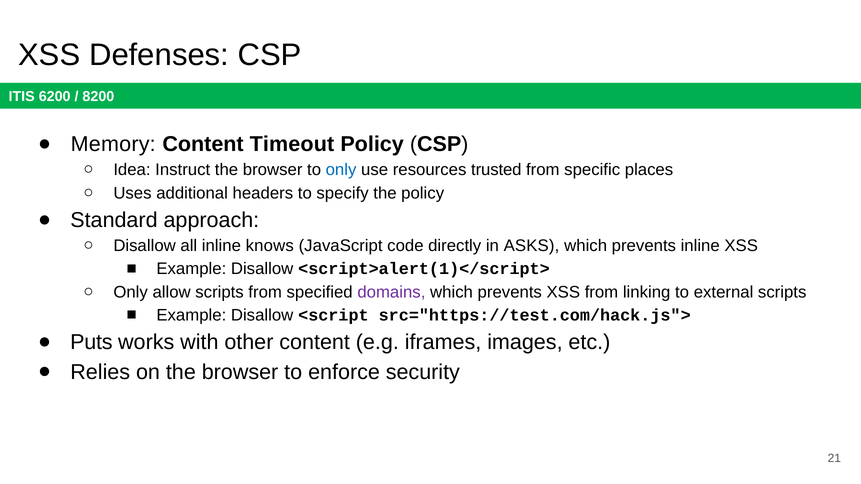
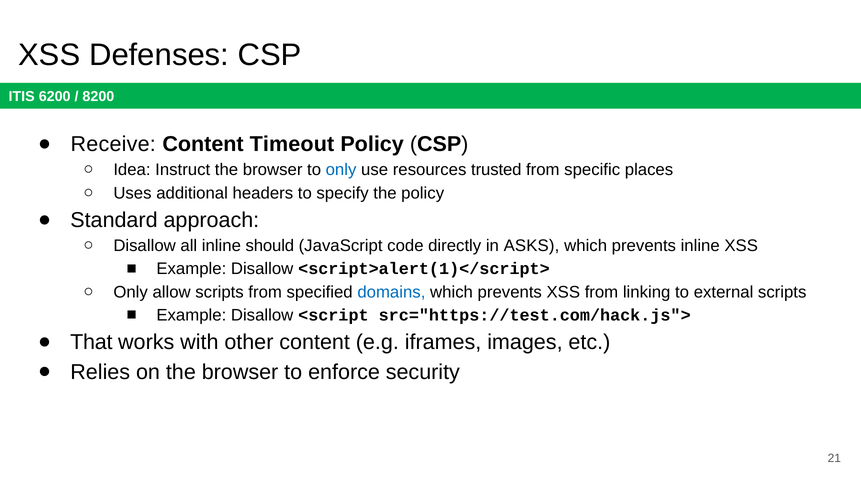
Memory: Memory -> Receive
knows: knows -> should
domains colour: purple -> blue
Puts: Puts -> That
